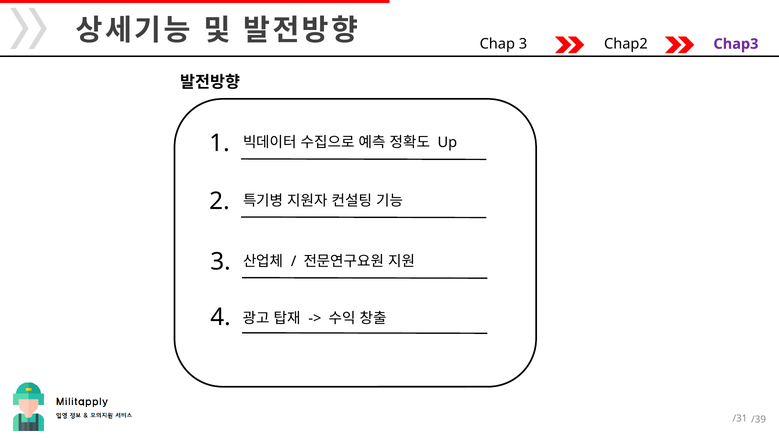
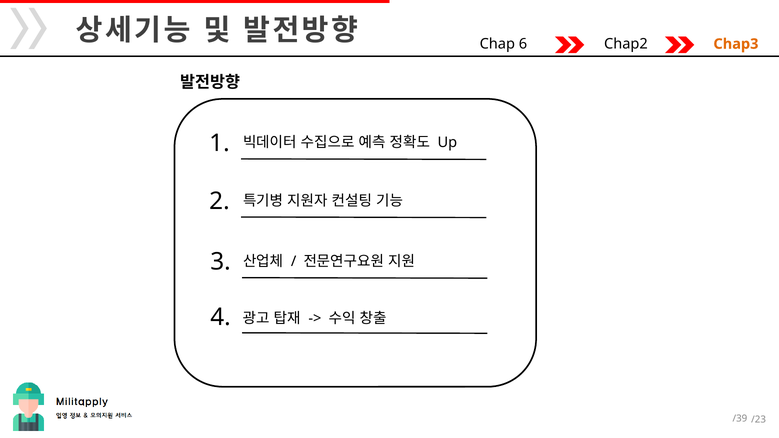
Chap 3: 3 -> 6
Chap3 colour: purple -> orange
/31: /31 -> /39
/39: /39 -> /23
